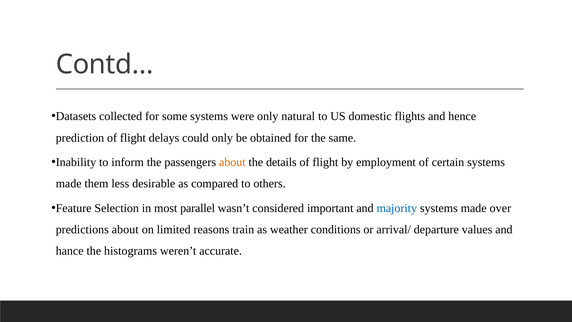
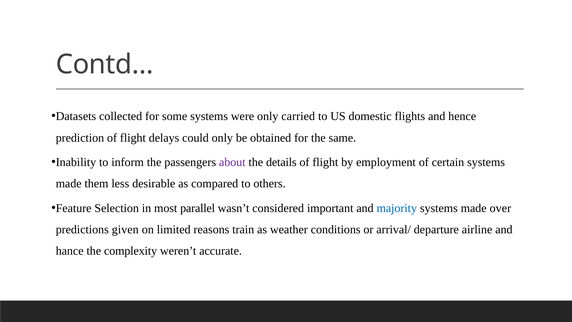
natural: natural -> carried
about at (232, 162) colour: orange -> purple
predictions about: about -> given
values: values -> airline
histograms: histograms -> complexity
